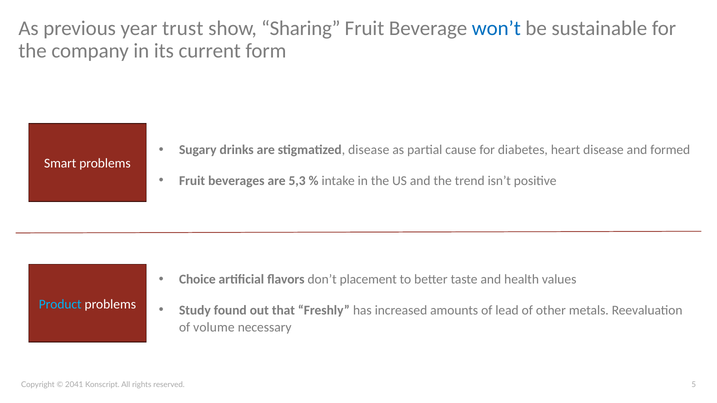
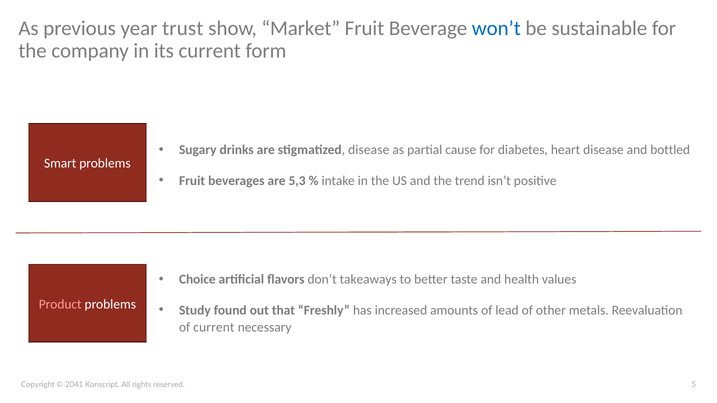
Sharing: Sharing -> Market
formed: formed -> bottled
placement: placement -> takeaways
Product colour: light blue -> pink
of volume: volume -> current
